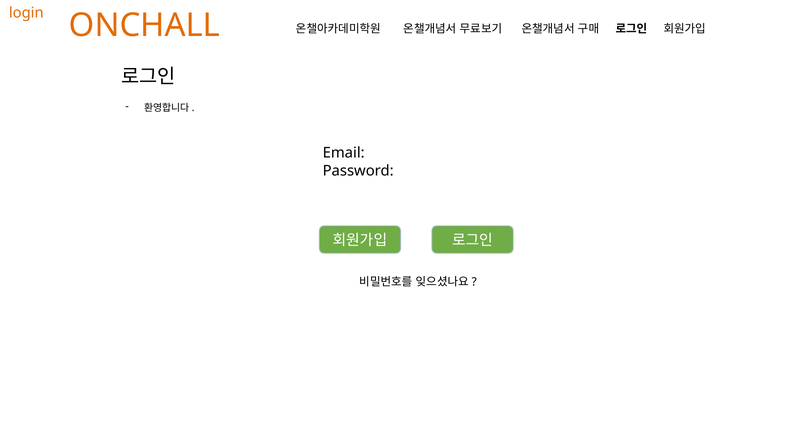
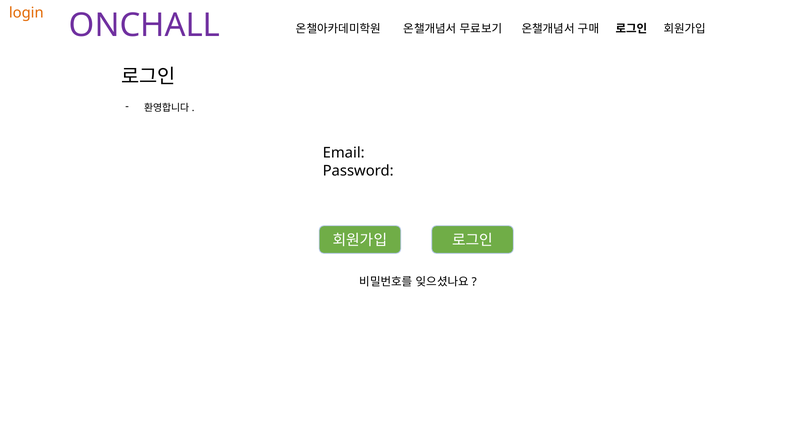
ONCHALL colour: orange -> purple
